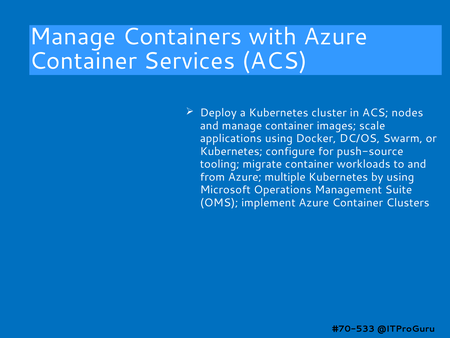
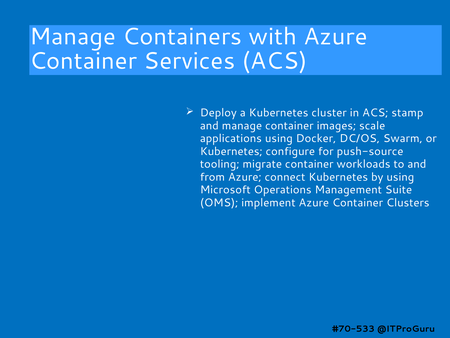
nodes: nodes -> stamp
multiple: multiple -> connect
